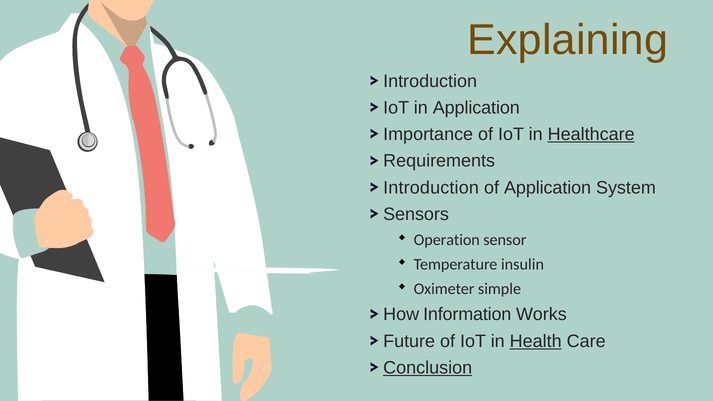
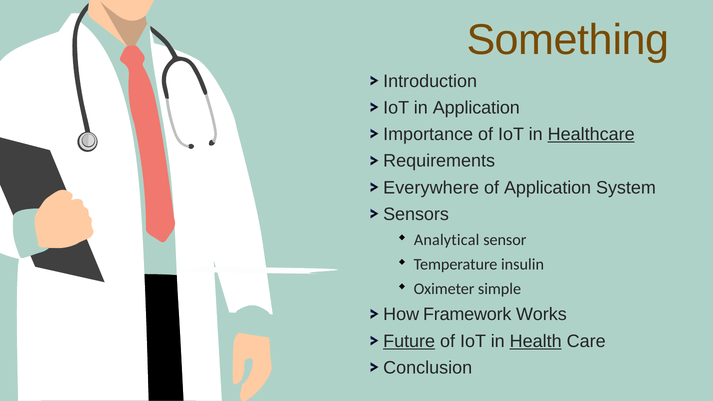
Explaining: Explaining -> Something
Introduction at (431, 188): Introduction -> Everywhere
Operation: Operation -> Analytical
Information: Information -> Framework
Future underline: none -> present
Conclusion underline: present -> none
